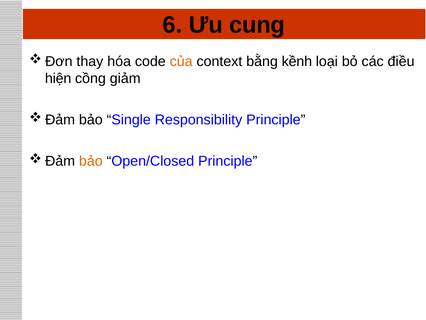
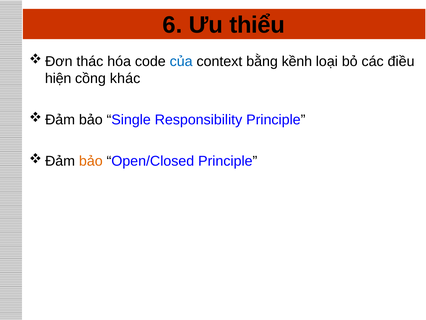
cung: cung -> thiểu
thay: thay -> thác
của colour: orange -> blue
giảm: giảm -> khác
